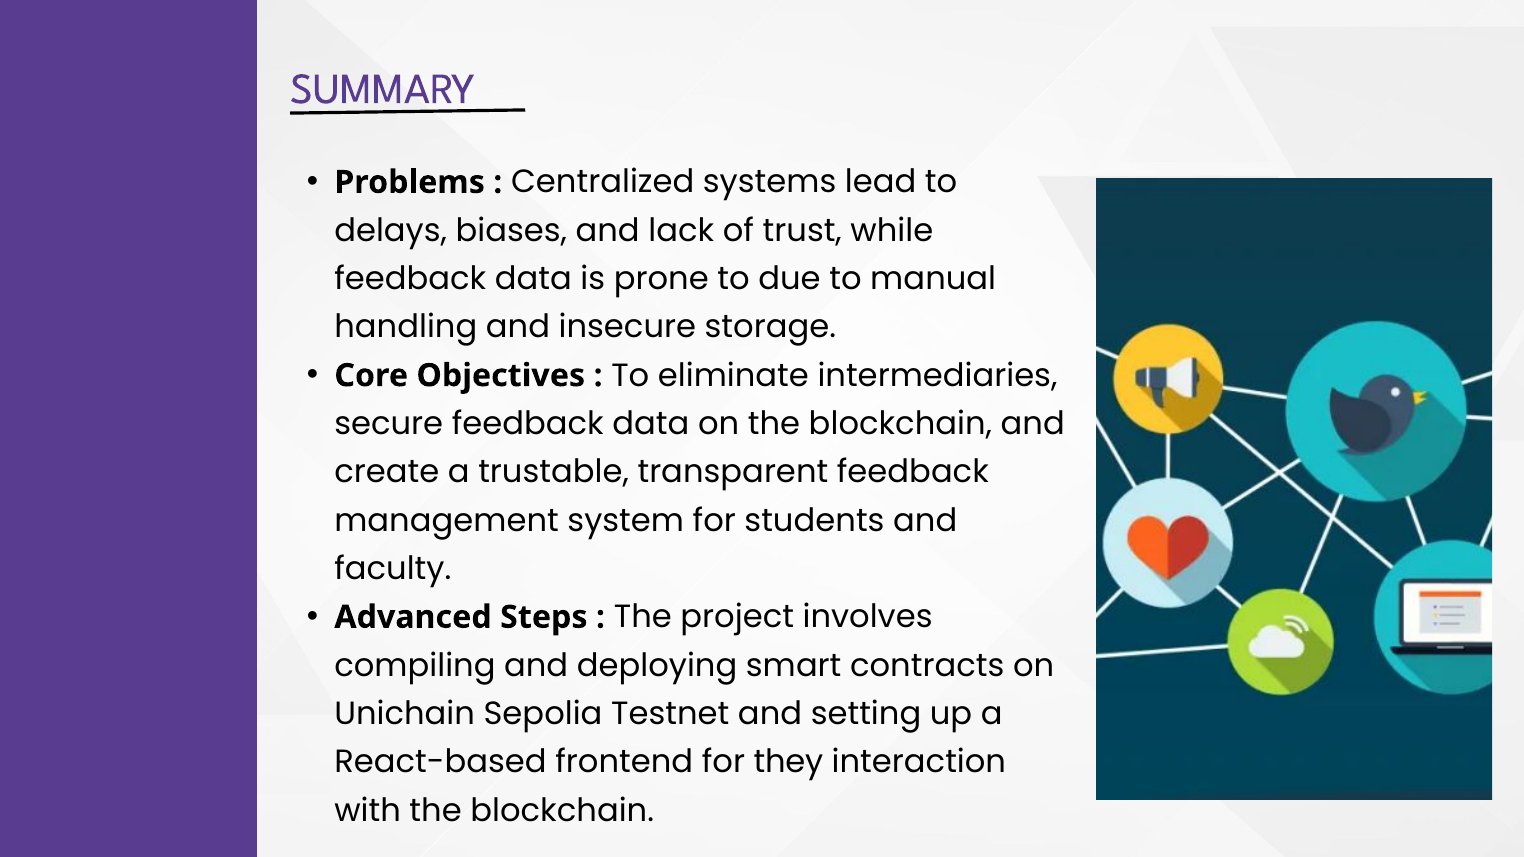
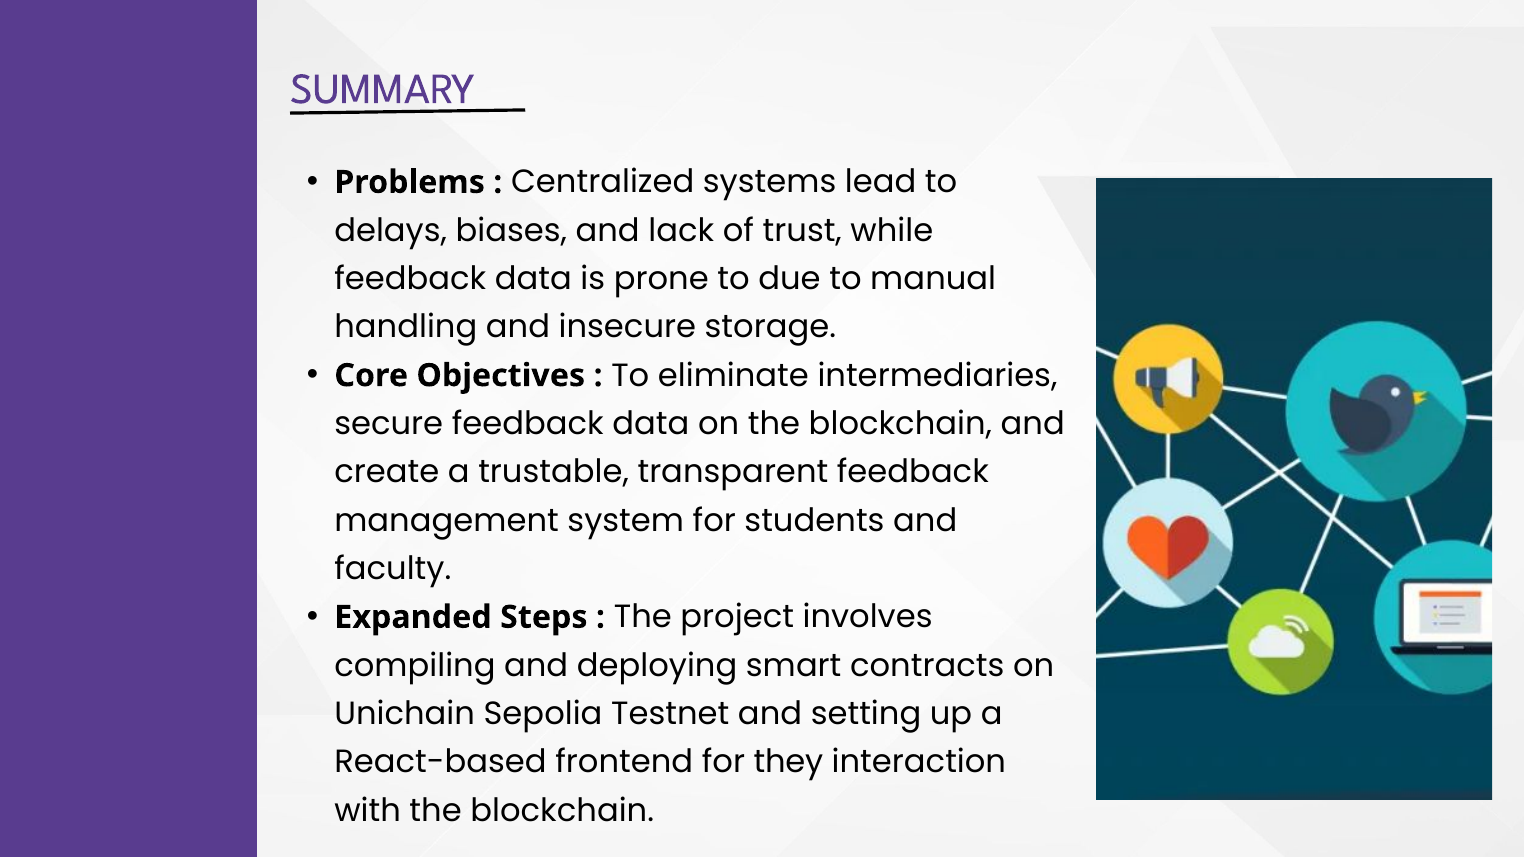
Advanced: Advanced -> Expanded
